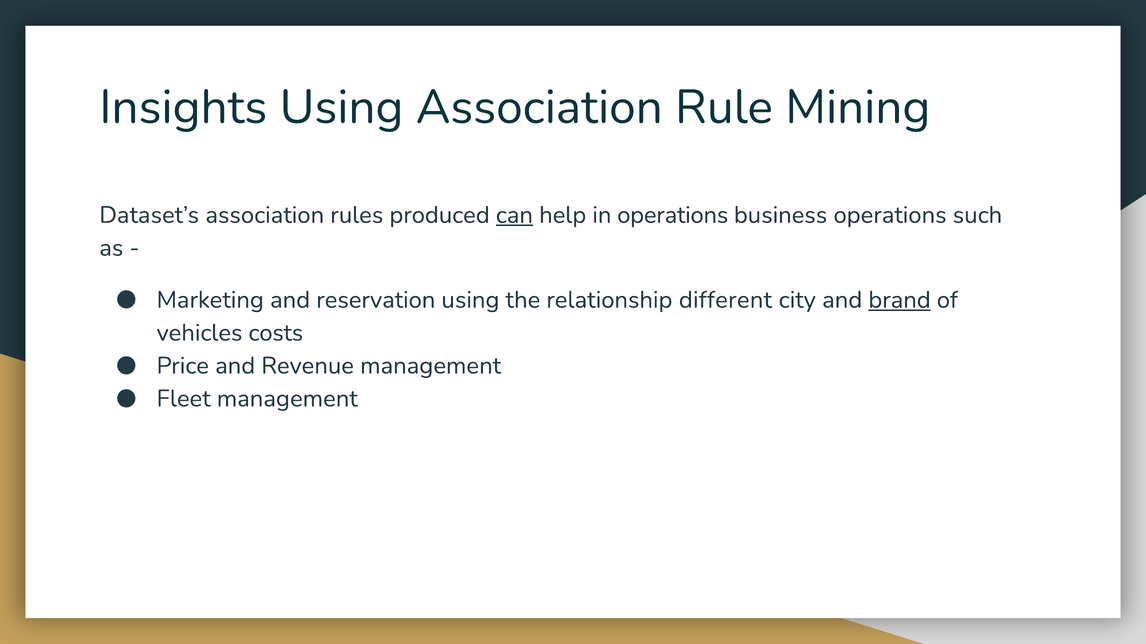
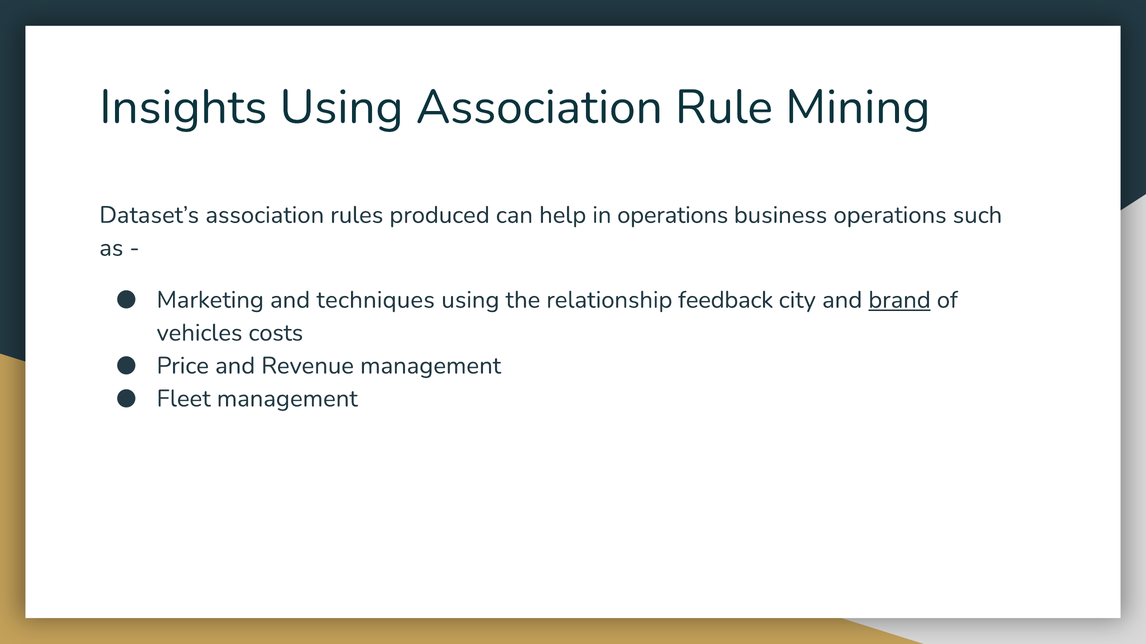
can underline: present -> none
reservation: reservation -> techniques
different: different -> feedback
